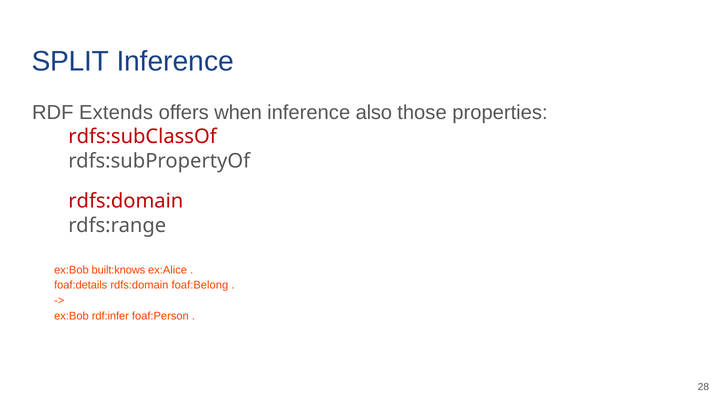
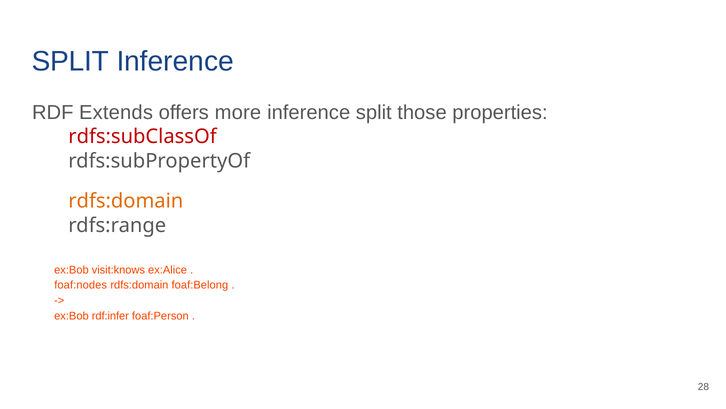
when: when -> more
inference also: also -> split
rdfs:domain at (126, 201) colour: red -> orange
built:knows: built:knows -> visit:knows
foaf:details: foaf:details -> foaf:nodes
